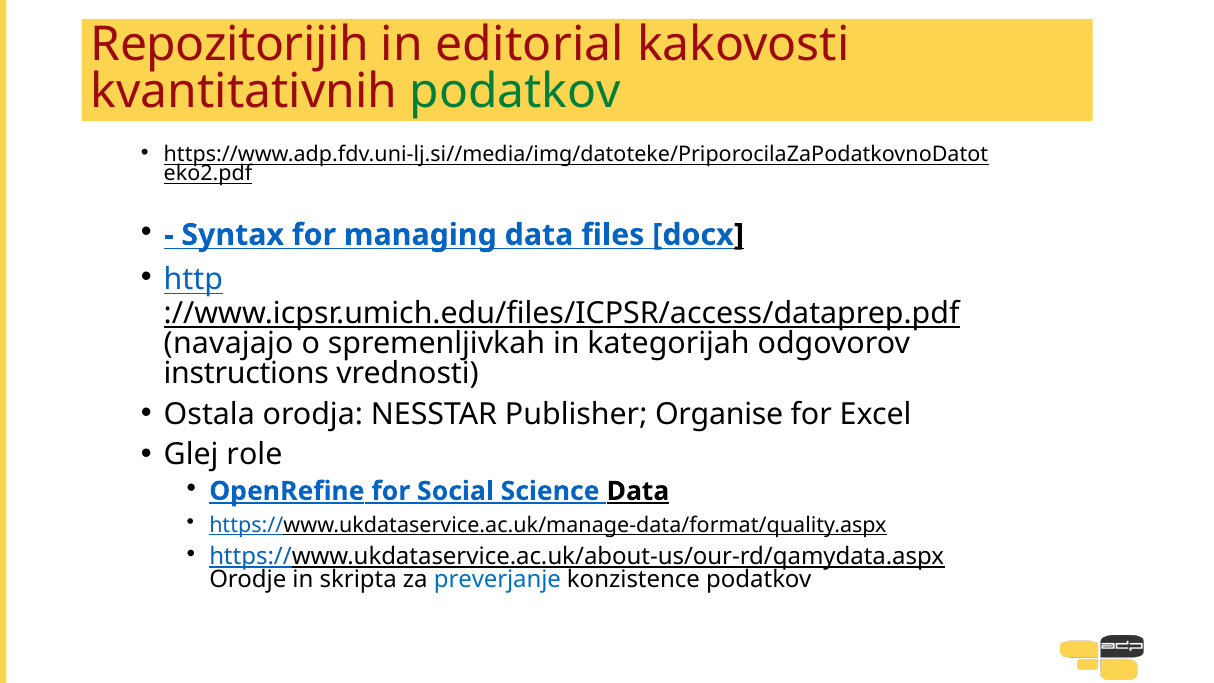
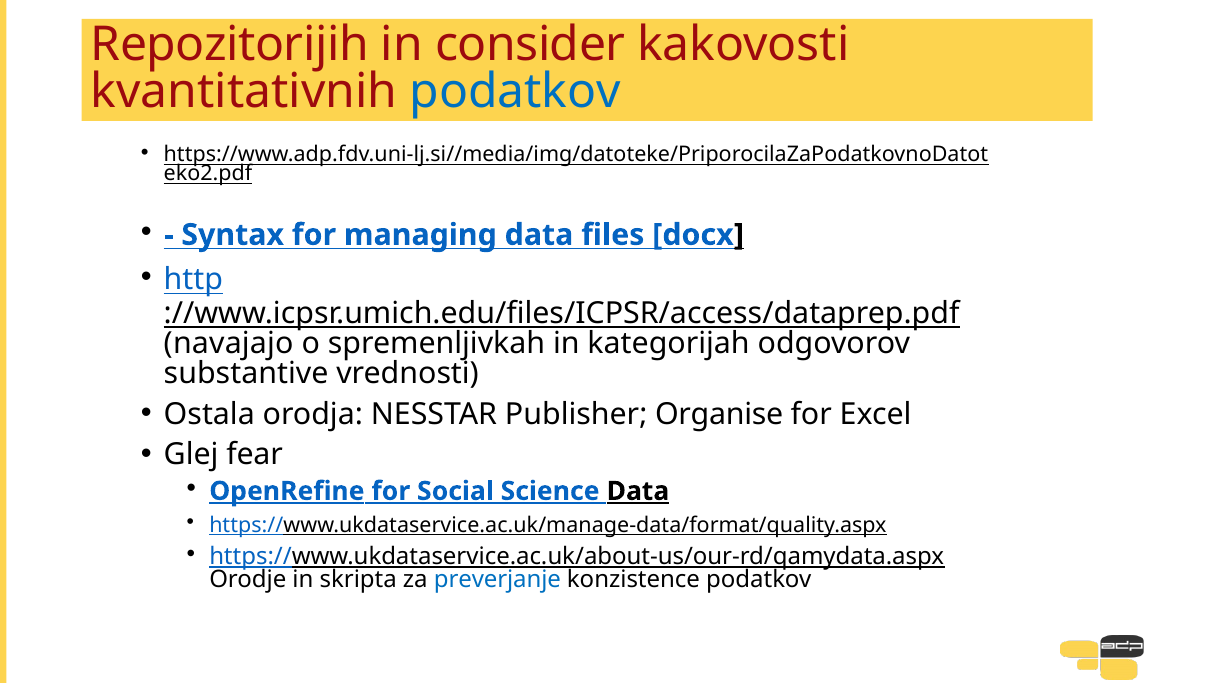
editorial: editorial -> consider
podatkov at (515, 92) colour: green -> blue
instructions: instructions -> substantive
role: role -> fear
